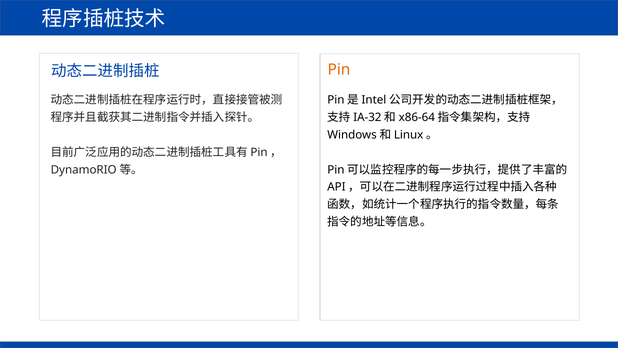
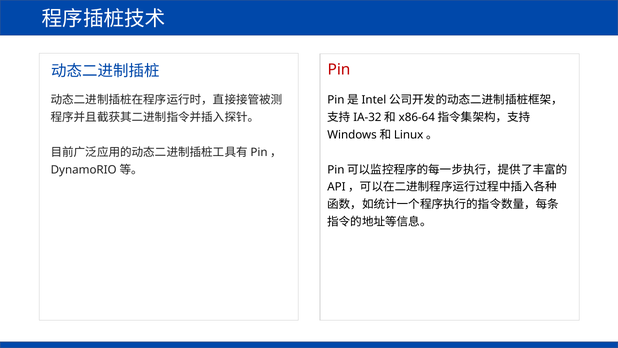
Pin colour: orange -> red
